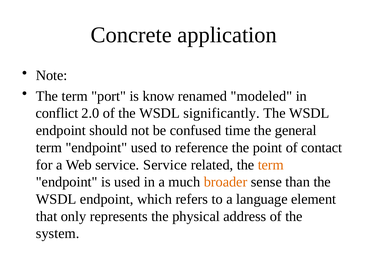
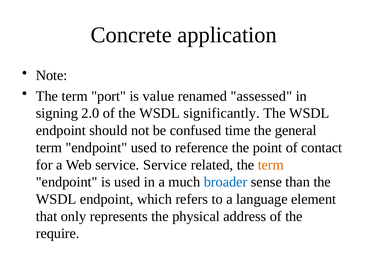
know: know -> value
modeled: modeled -> assessed
conflict: conflict -> signing
broader colour: orange -> blue
system: system -> require
